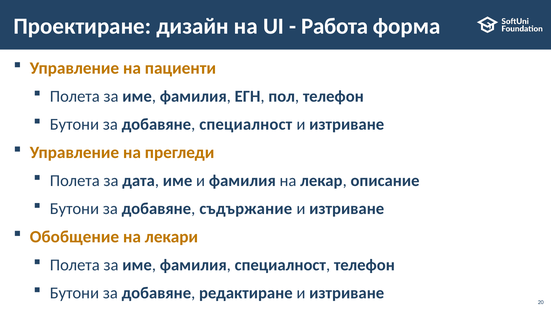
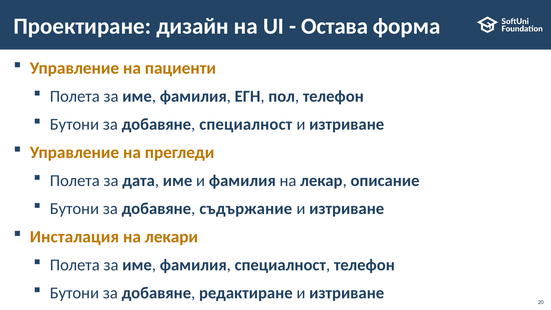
Работа: Работа -> Остава
Обобщение: Обобщение -> Инсталация
